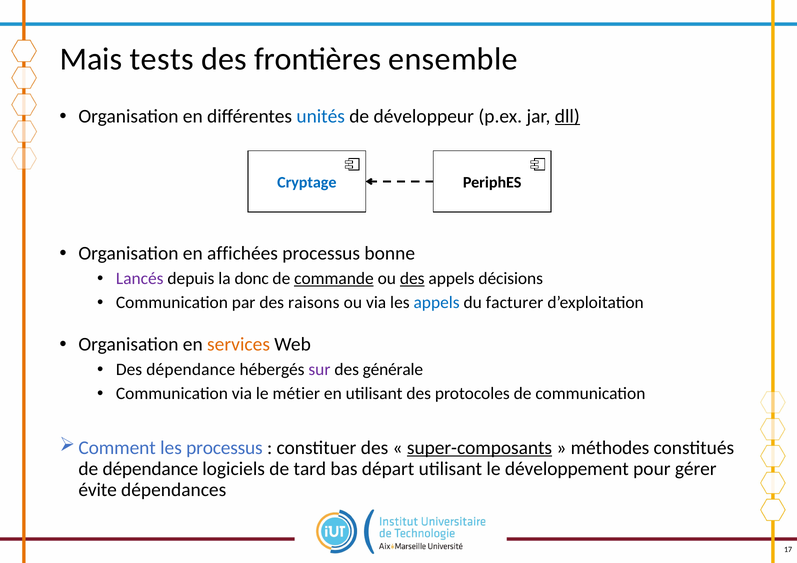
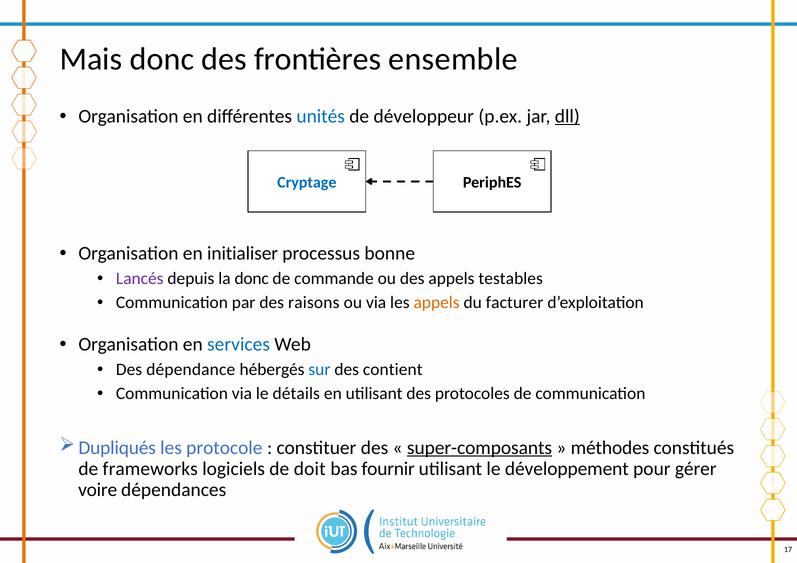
Mais tests: tests -> donc
affichées: affichées -> initialiser
commande underline: present -> none
des at (412, 279) underline: present -> none
décisions: décisions -> testables
appels at (437, 303) colour: blue -> orange
services colour: orange -> blue
sur colour: purple -> blue
générale: générale -> contient
métier: métier -> détails
Comment: Comment -> Dupliqués
les processus: processus -> protocole
de dépendance: dépendance -> frameworks
tard: tard -> doit
départ: départ -> fournir
évite: évite -> voire
